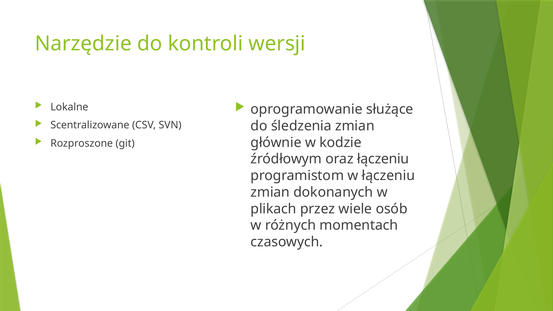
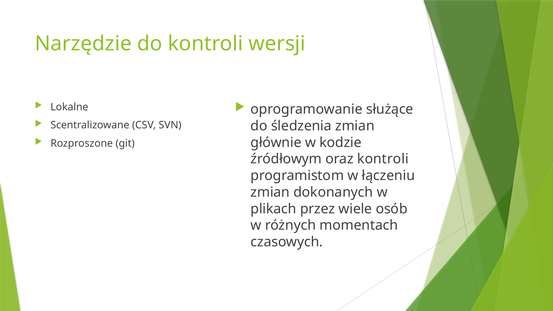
oraz łączeniu: łączeniu -> kontroli
